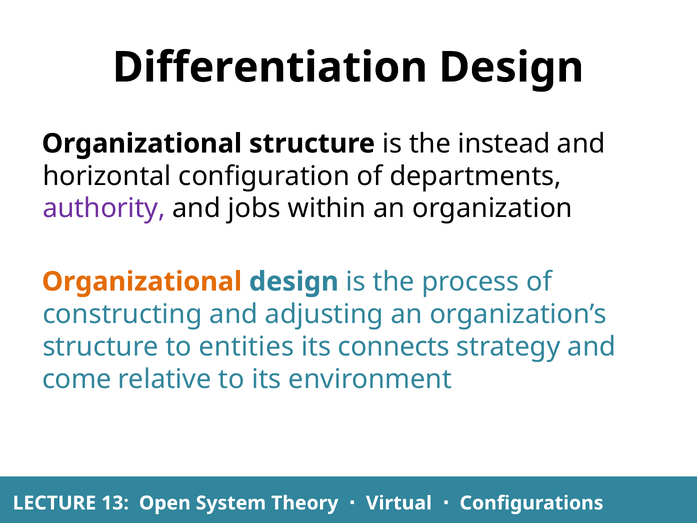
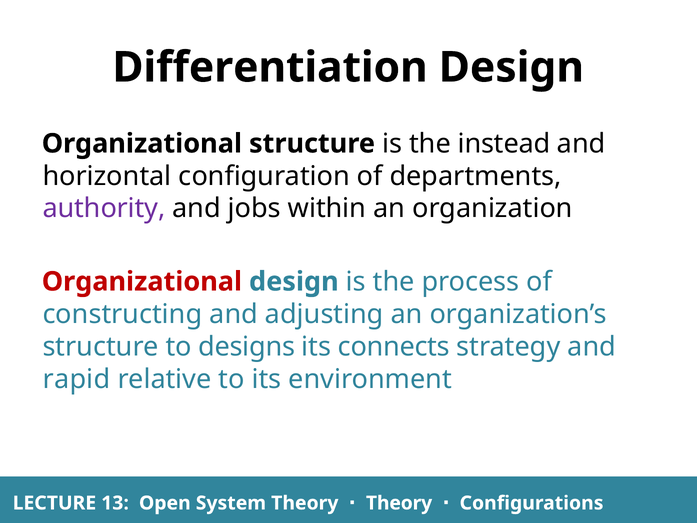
Organizational at (142, 282) colour: orange -> red
entities: entities -> designs
come: come -> rapid
Theory Virtual: Virtual -> Theory
